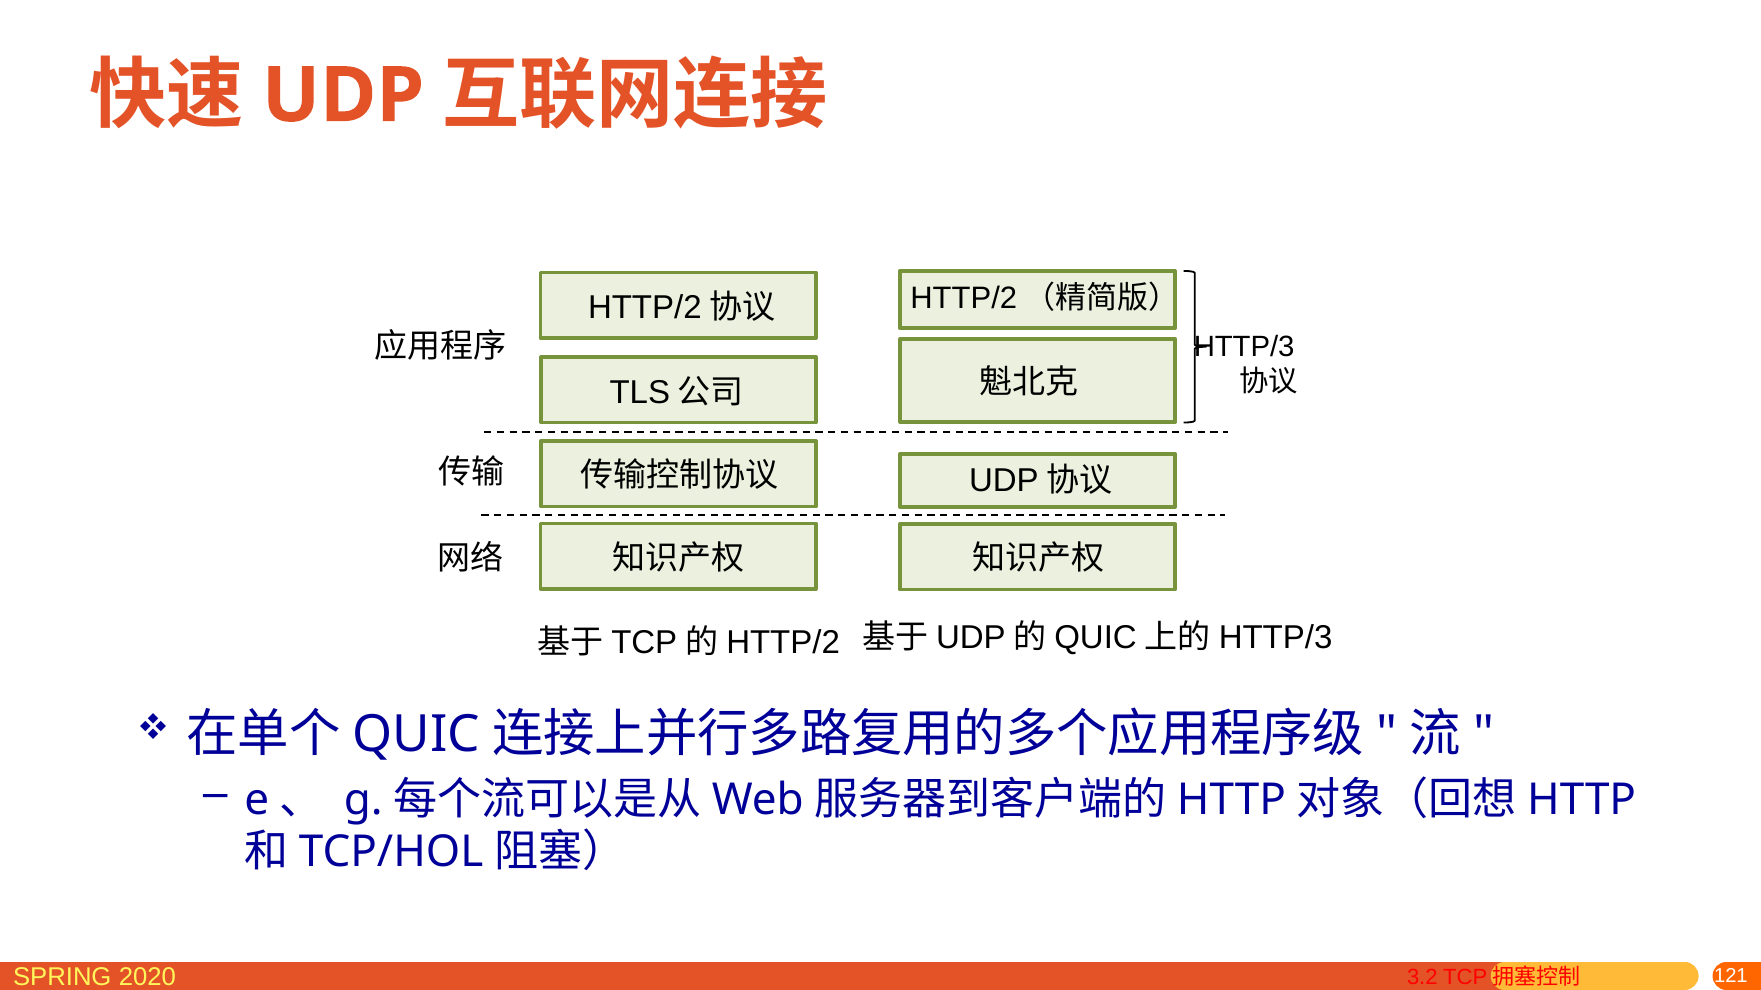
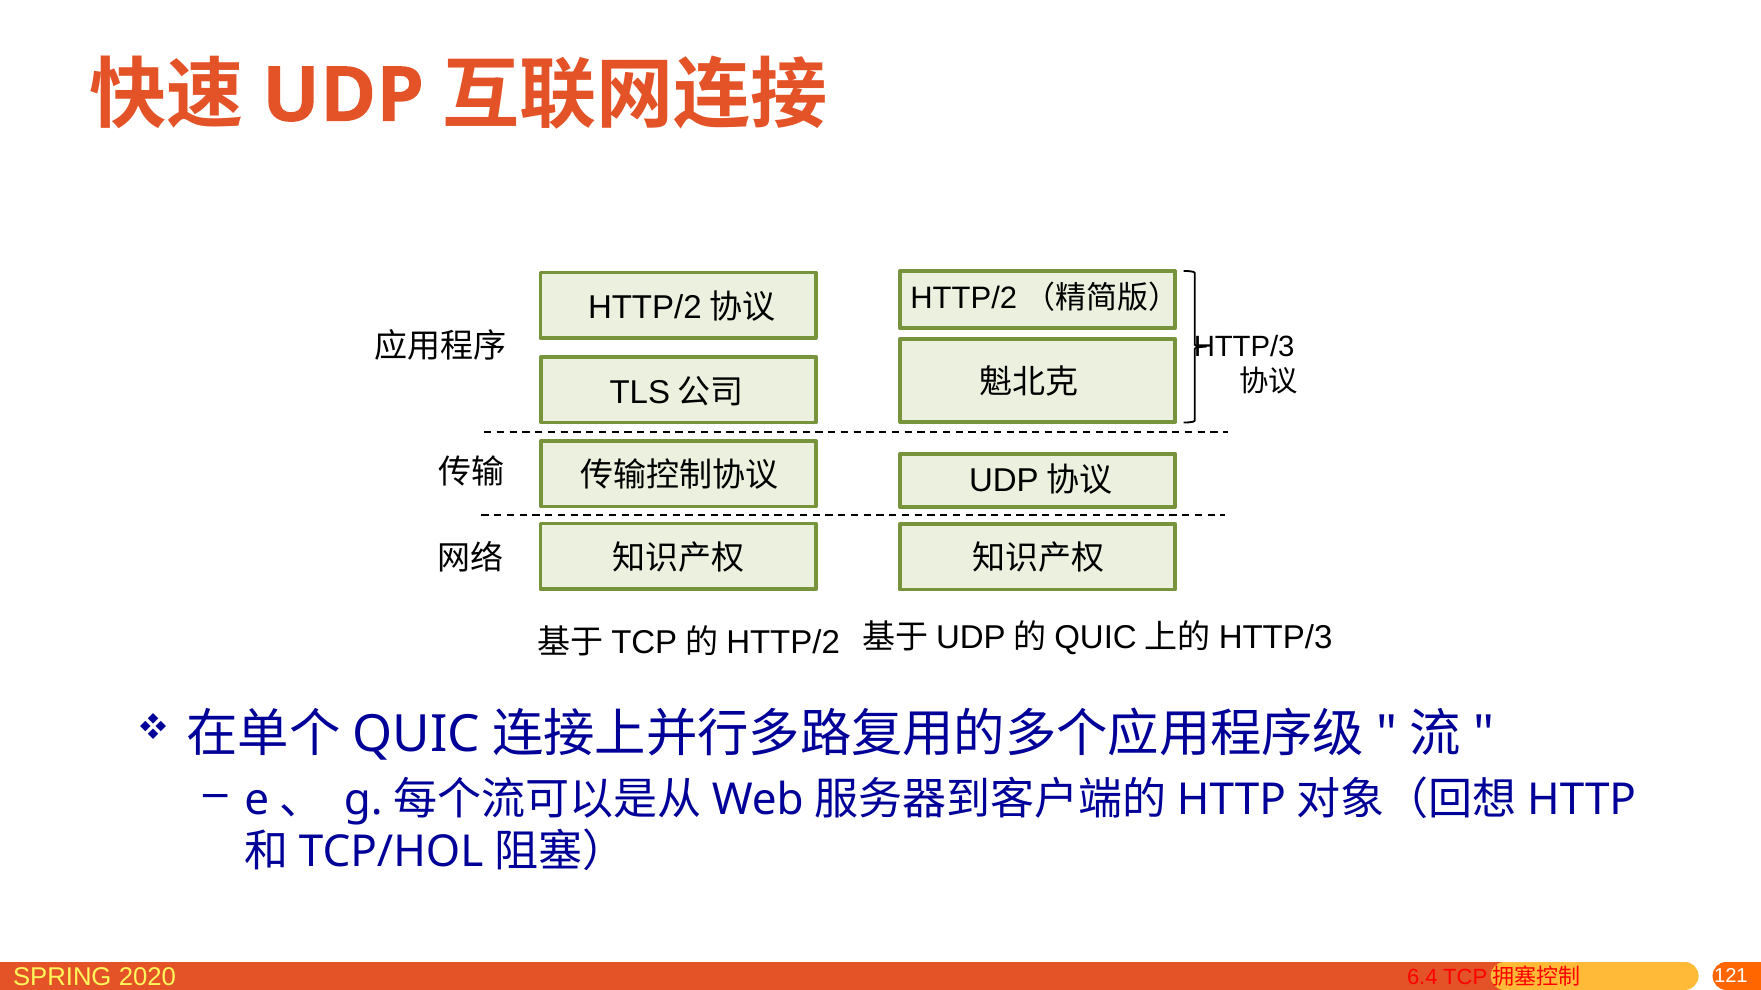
3.2: 3.2 -> 6.4
